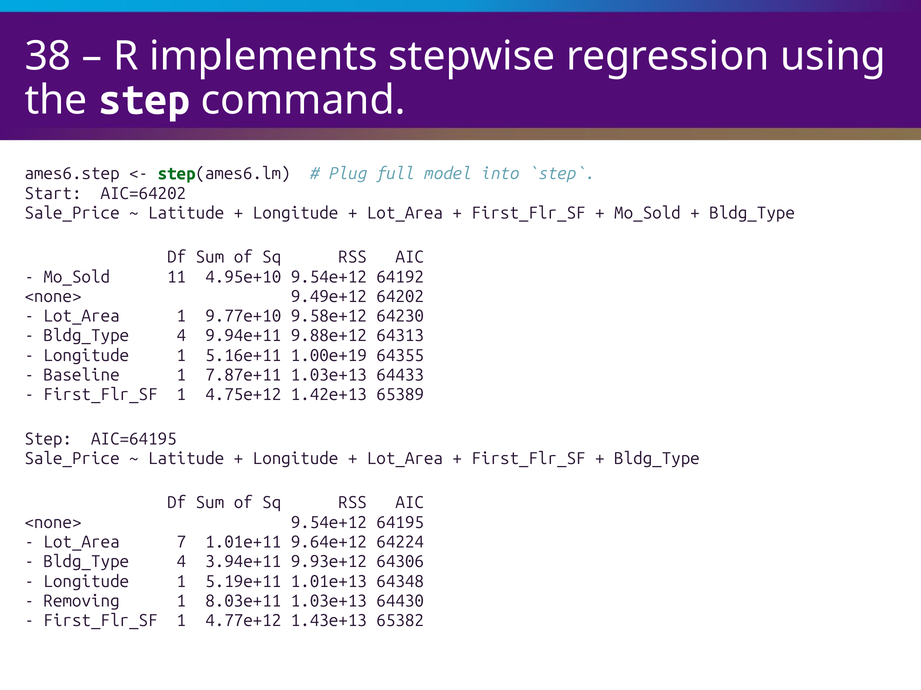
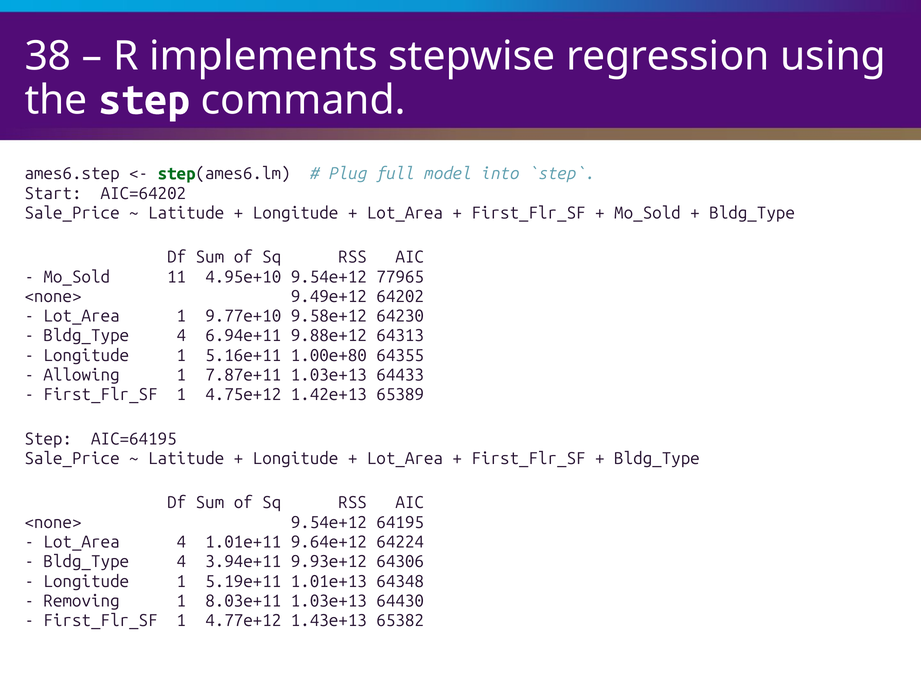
64192: 64192 -> 77965
9.94e+11: 9.94e+11 -> 6.94e+11
1.00e+19: 1.00e+19 -> 1.00e+80
Baseline: Baseline -> Allowing
Lot_Area 7: 7 -> 4
